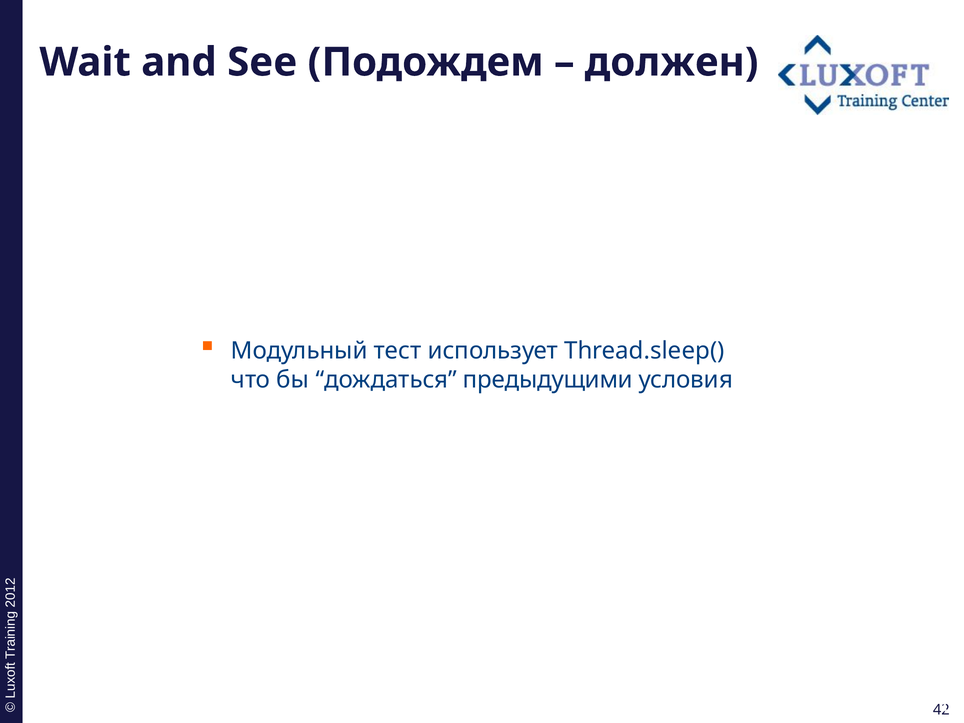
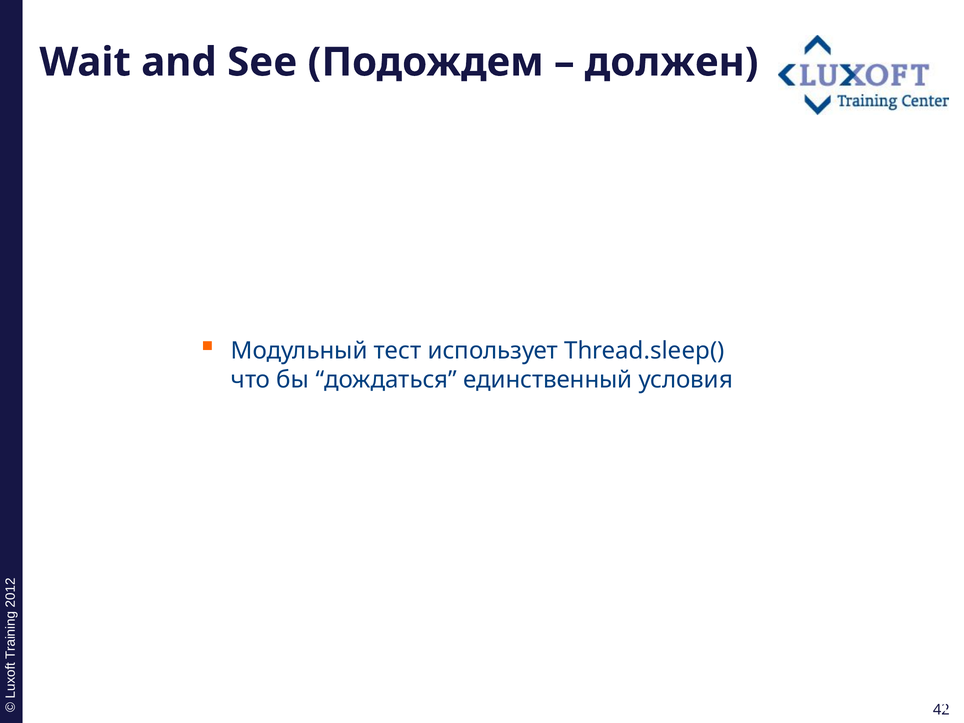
предыдущими: предыдущими -> единственный
